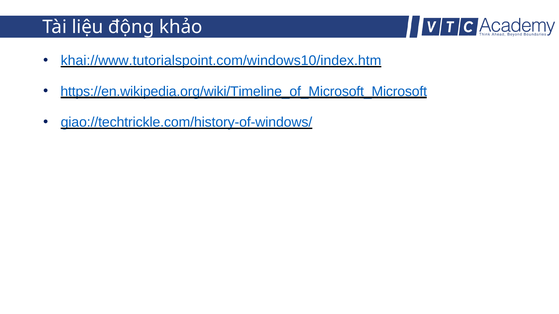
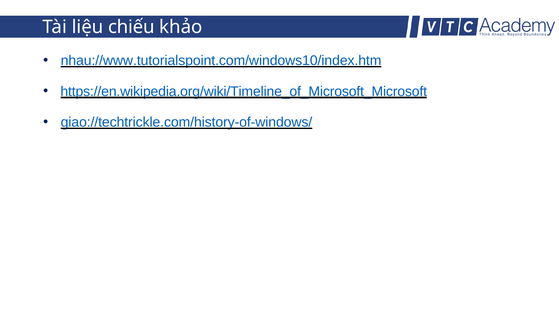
động: động -> chiếu
khai://www.tutorialspoint.com/windows10/index.htm: khai://www.tutorialspoint.com/windows10/index.htm -> nhau://www.tutorialspoint.com/windows10/index.htm
